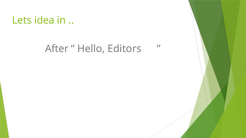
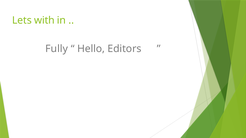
idea: idea -> with
After: After -> Fully
